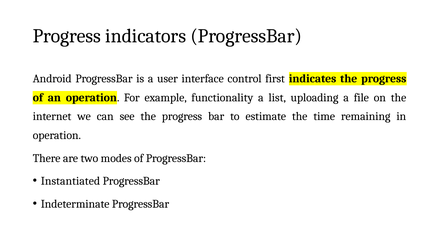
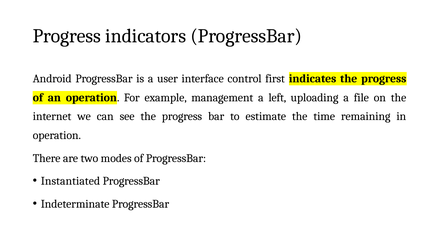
functionality: functionality -> management
list: list -> left
